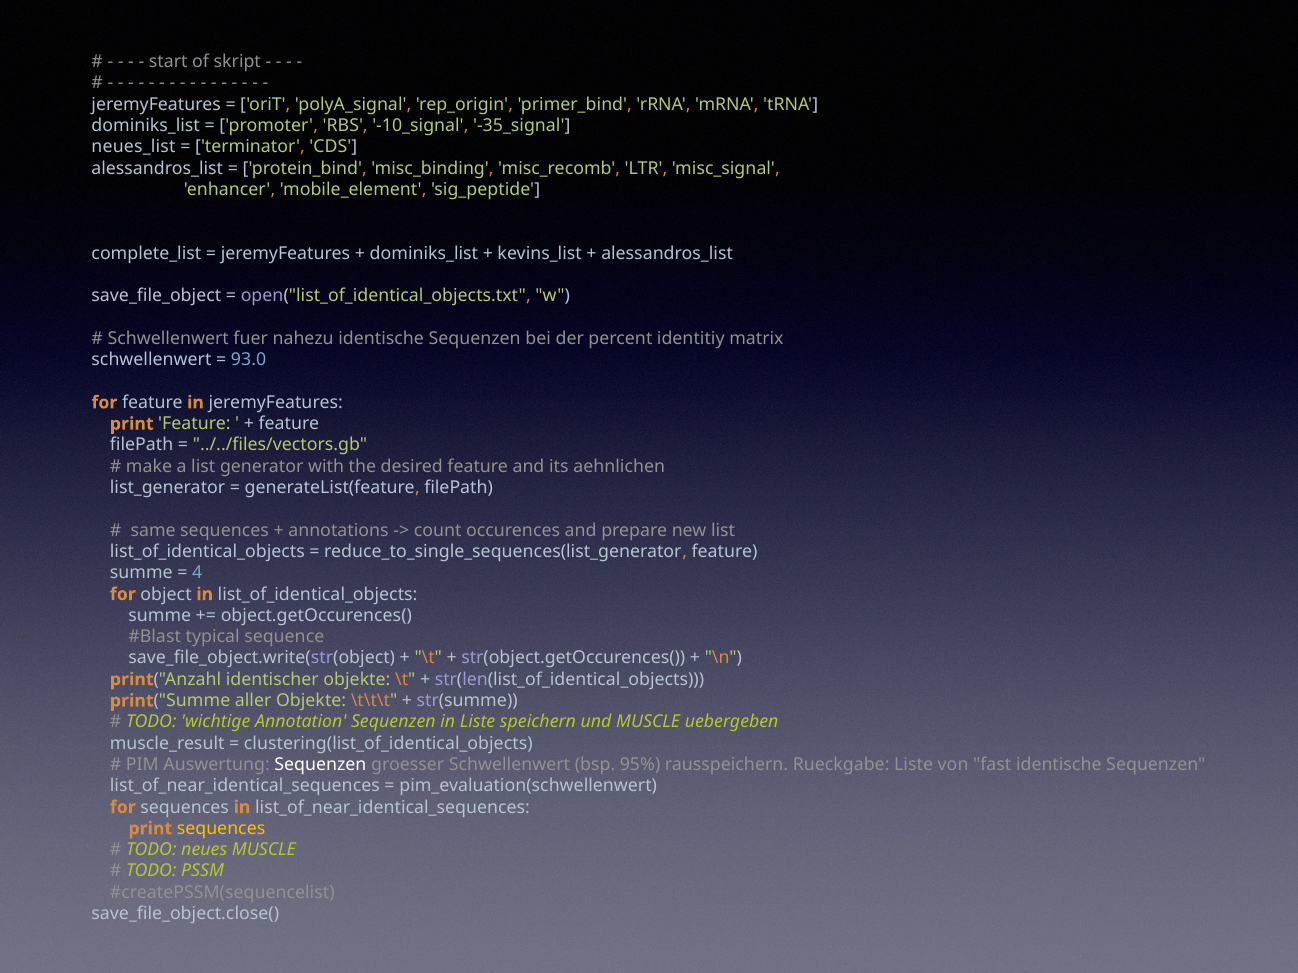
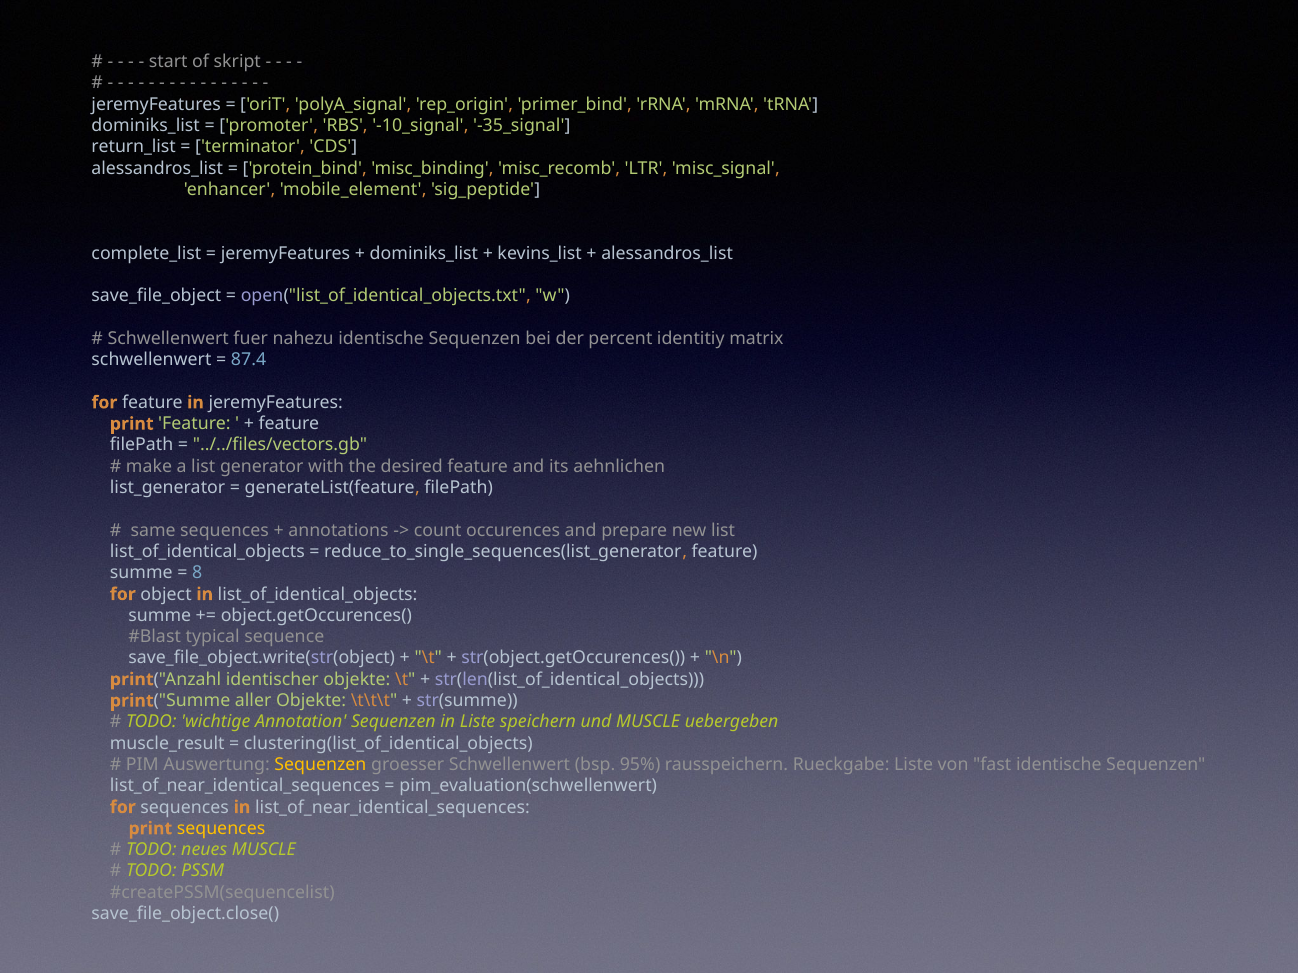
neues_list: neues_list -> return_list
93.0: 93.0 -> 87.4
4: 4 -> 8
Sequenzen at (320, 765) colour: white -> yellow
